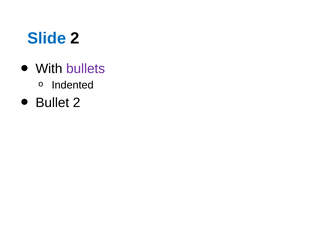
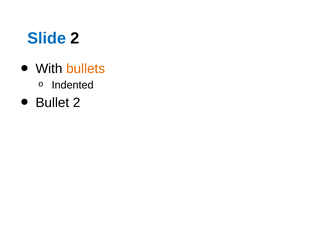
bullets colour: purple -> orange
